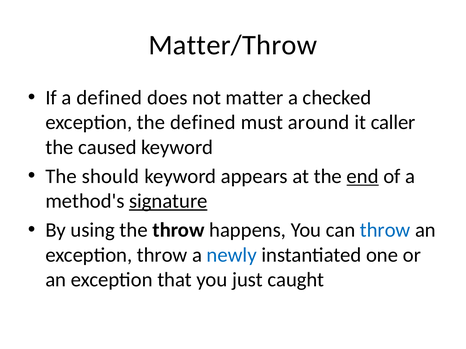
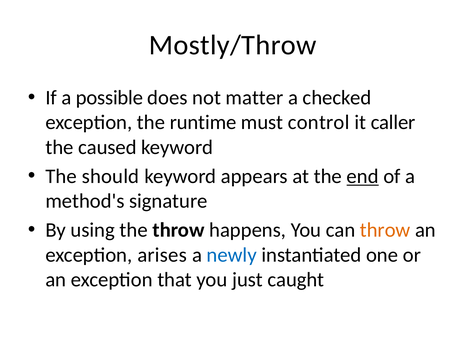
Matter/Throw: Matter/Throw -> Mostly/Throw
a defined: defined -> possible
the defined: defined -> runtime
around: around -> control
signature underline: present -> none
throw at (385, 230) colour: blue -> orange
exception throw: throw -> arises
